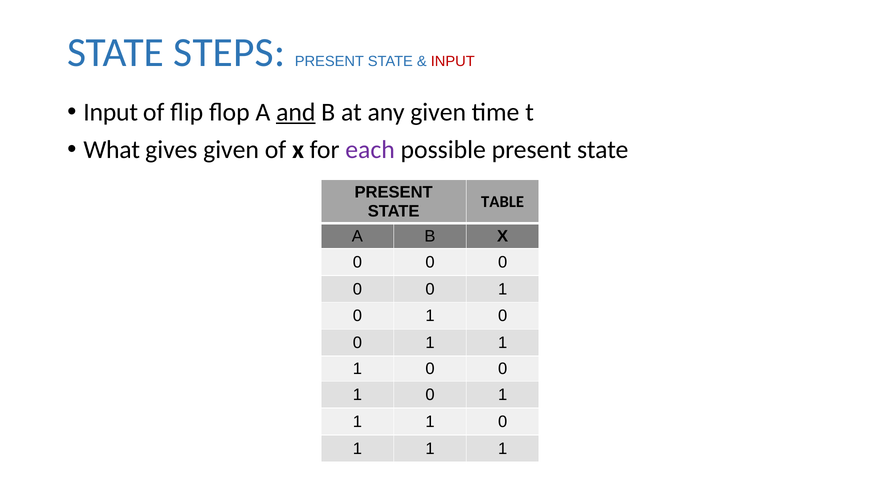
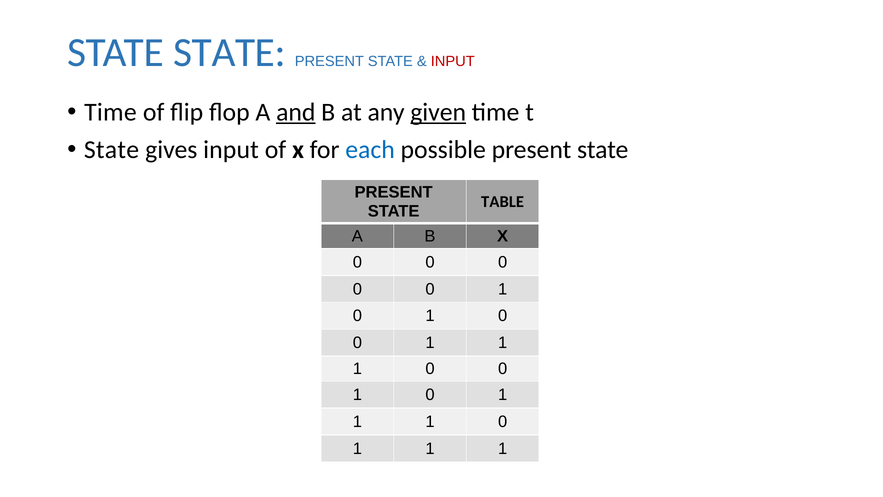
STATE STEPS: STEPS -> STATE
Input at (111, 112): Input -> Time
given at (438, 112) underline: none -> present
What at (112, 150): What -> State
gives given: given -> input
each colour: purple -> blue
